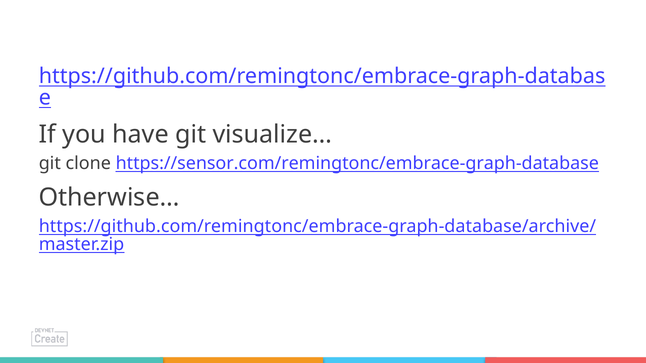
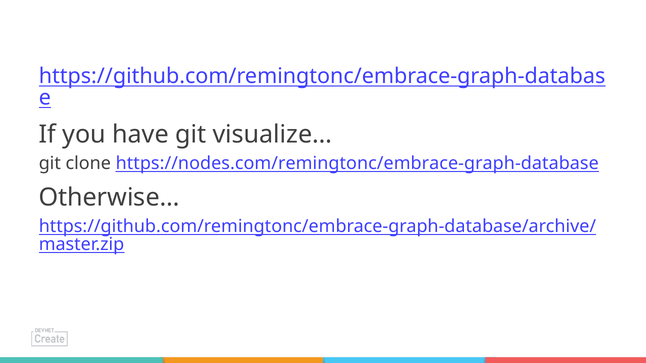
https://sensor.com/remingtonc/embrace-graph-database: https://sensor.com/remingtonc/embrace-graph-database -> https://nodes.com/remingtonc/embrace-graph-database
